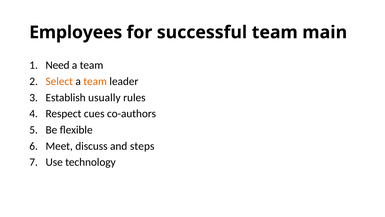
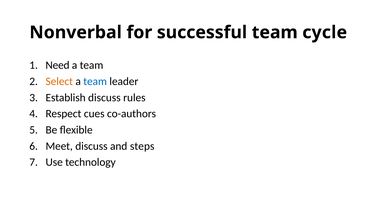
Employees: Employees -> Nonverbal
main: main -> cycle
team at (95, 81) colour: orange -> blue
Establish usually: usually -> discuss
